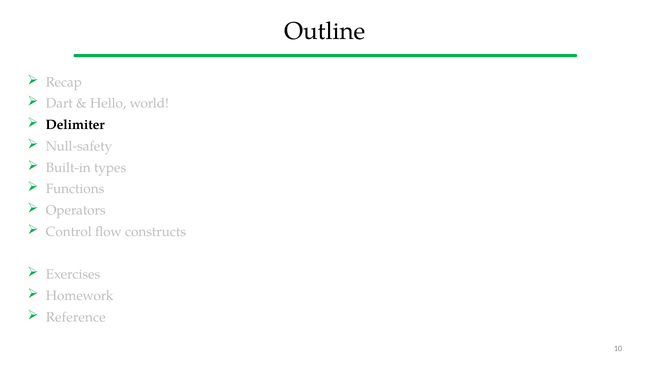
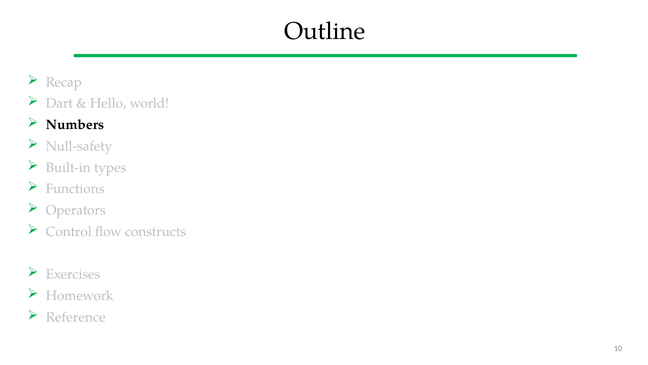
Delimiter: Delimiter -> Numbers
